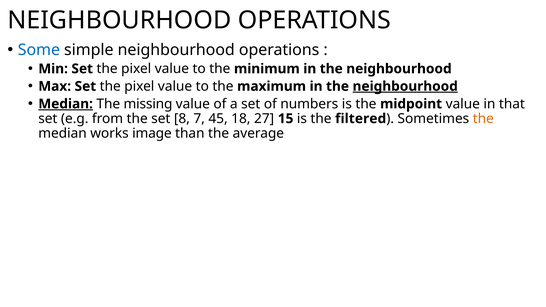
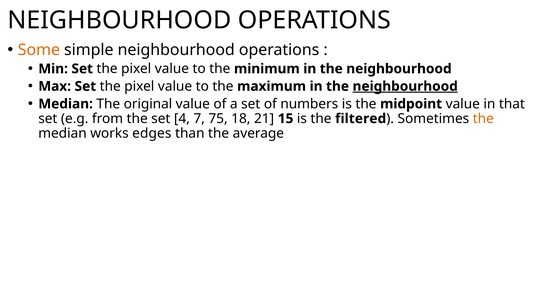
Some colour: blue -> orange
Median at (66, 104) underline: present -> none
missing: missing -> original
8: 8 -> 4
45: 45 -> 75
27: 27 -> 21
image: image -> edges
